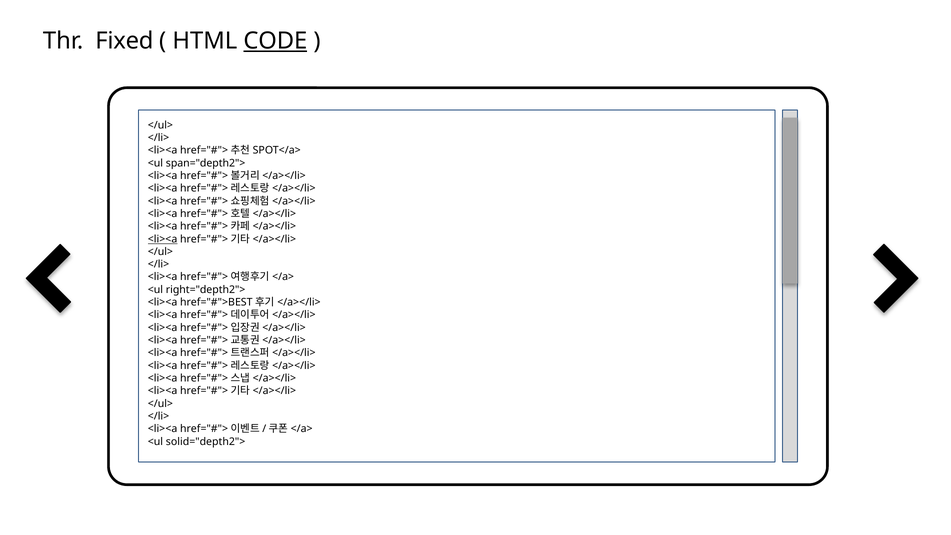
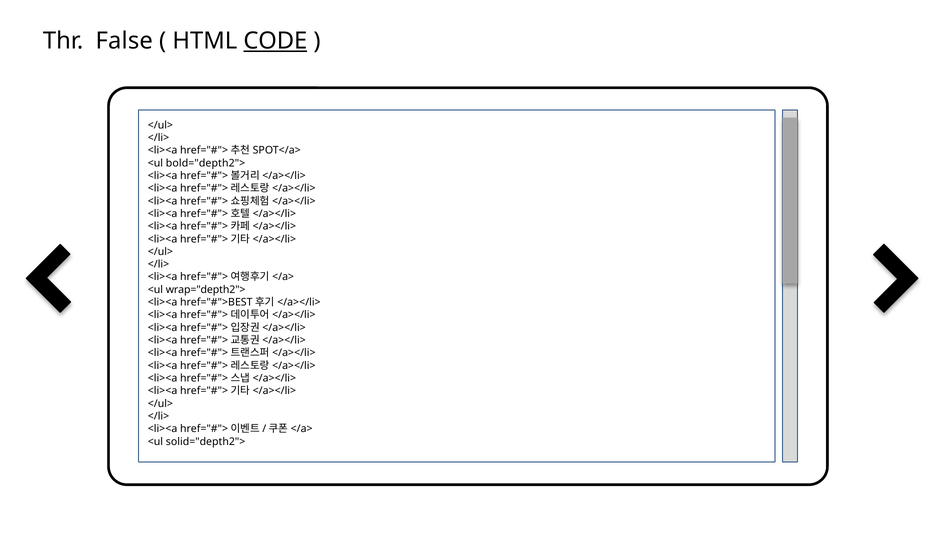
Fixed: Fixed -> False
span="depth2">: span="depth2"> -> bold="depth2">
<li><a at (163, 239) underline: present -> none
right="depth2">: right="depth2"> -> wrap="depth2">
